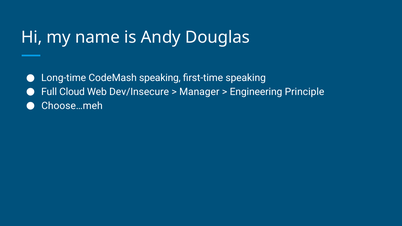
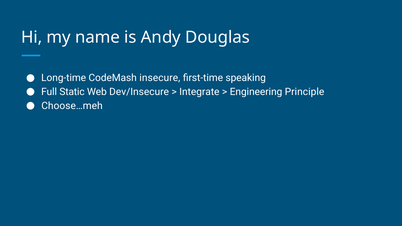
CodeMash speaking: speaking -> insecure
Cloud: Cloud -> Static
Manager: Manager -> Integrate
